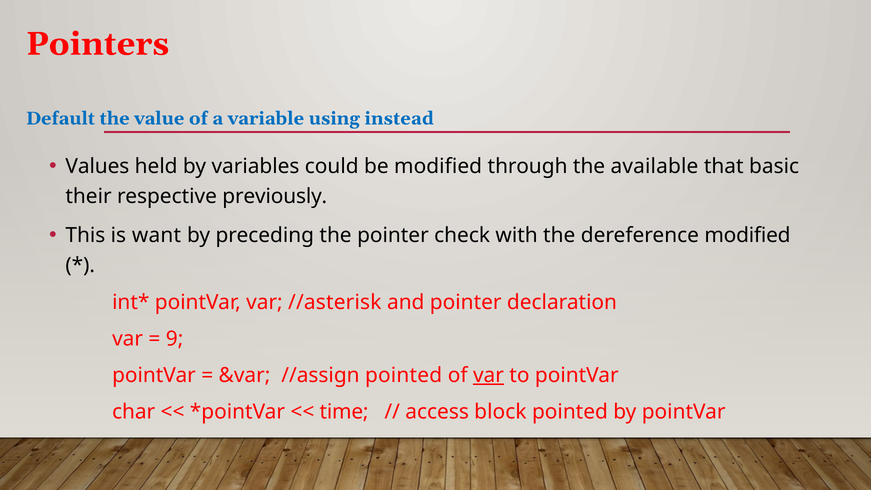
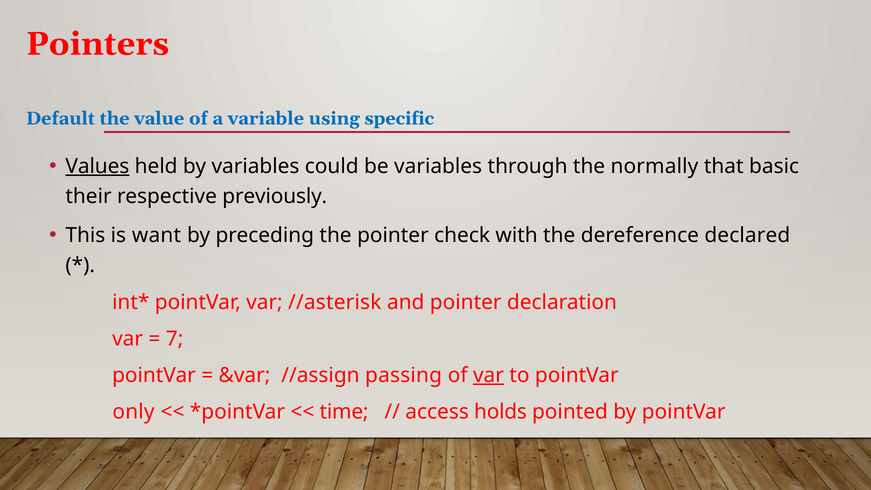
instead: instead -> specific
Values underline: none -> present
be modified: modified -> variables
available: available -> normally
dereference modified: modified -> declared
9: 9 -> 7
//assign pointed: pointed -> passing
char: char -> only
block: block -> holds
